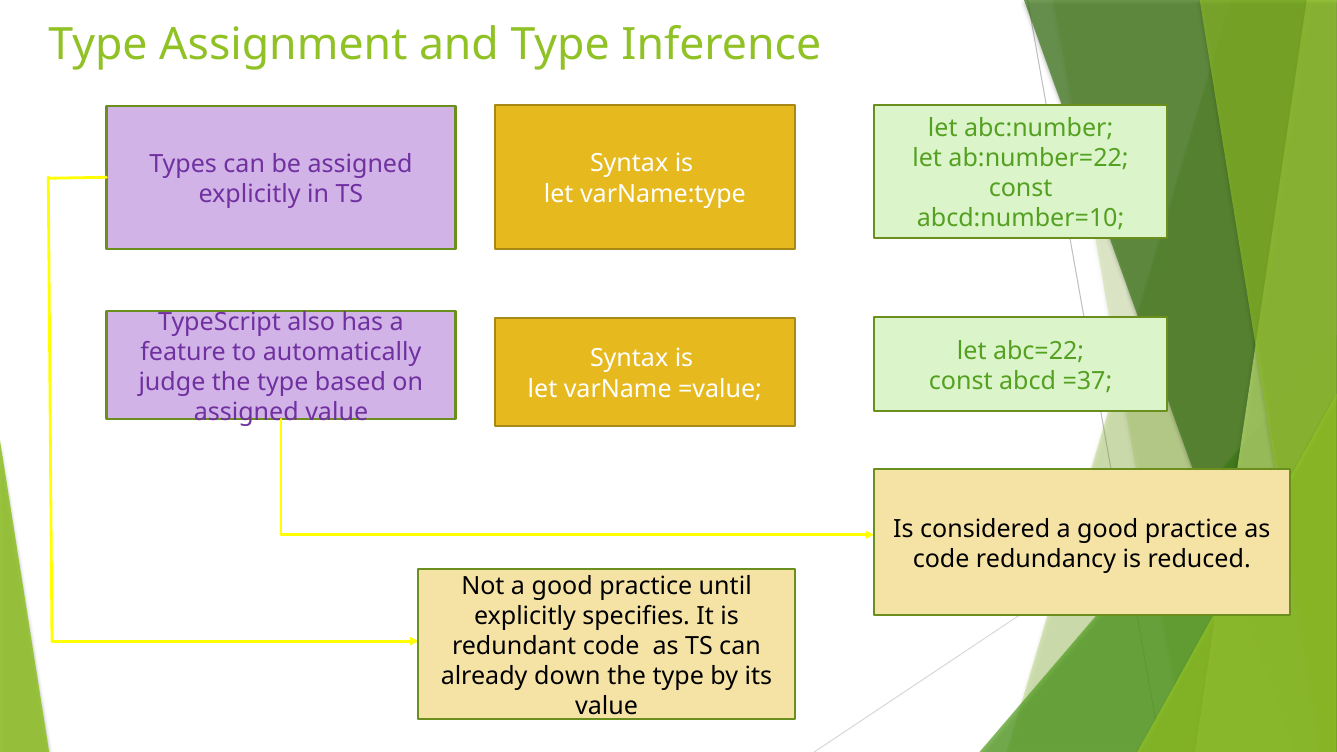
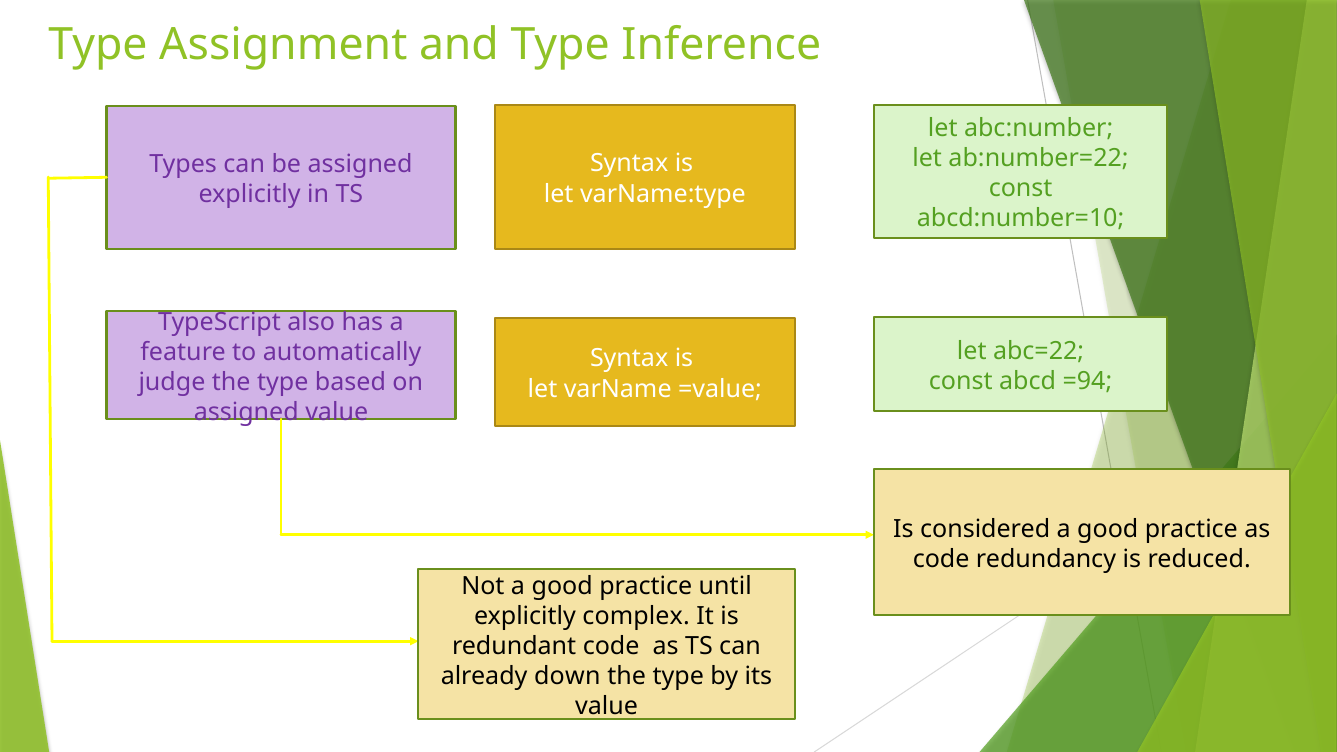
=37: =37 -> =94
specifies: specifies -> complex
